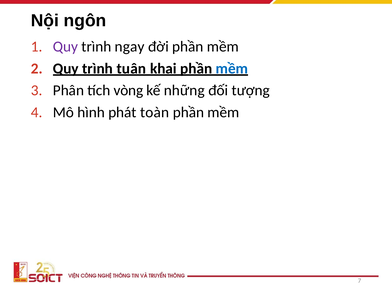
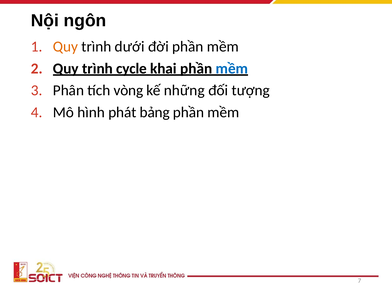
Quy at (65, 47) colour: purple -> orange
ngay: ngay -> dưới
tuân: tuân -> cycle
toàn: toàn -> bảng
